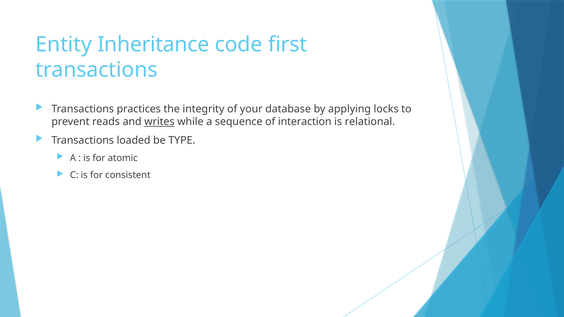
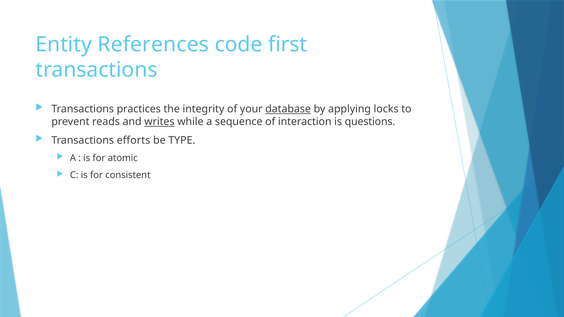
Inheritance: Inheritance -> References
database underline: none -> present
relational: relational -> questions
loaded: loaded -> efforts
